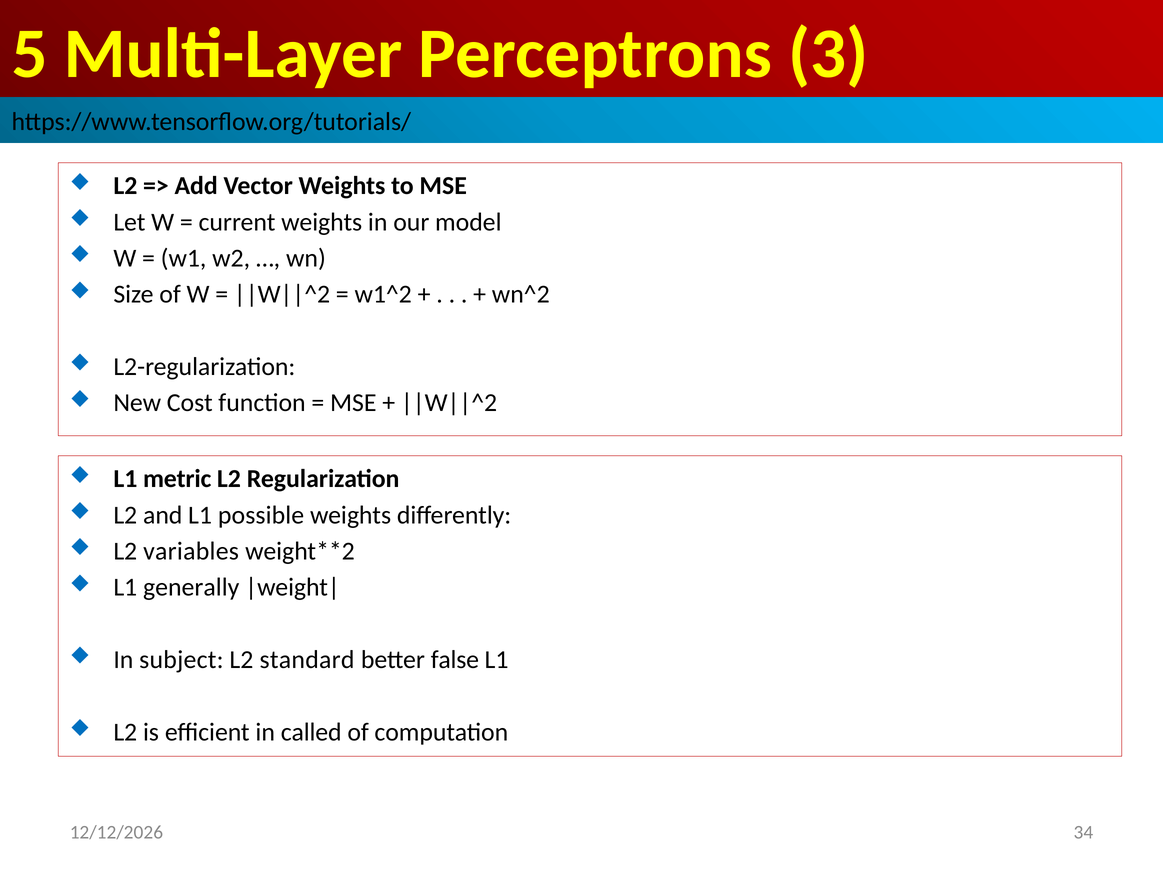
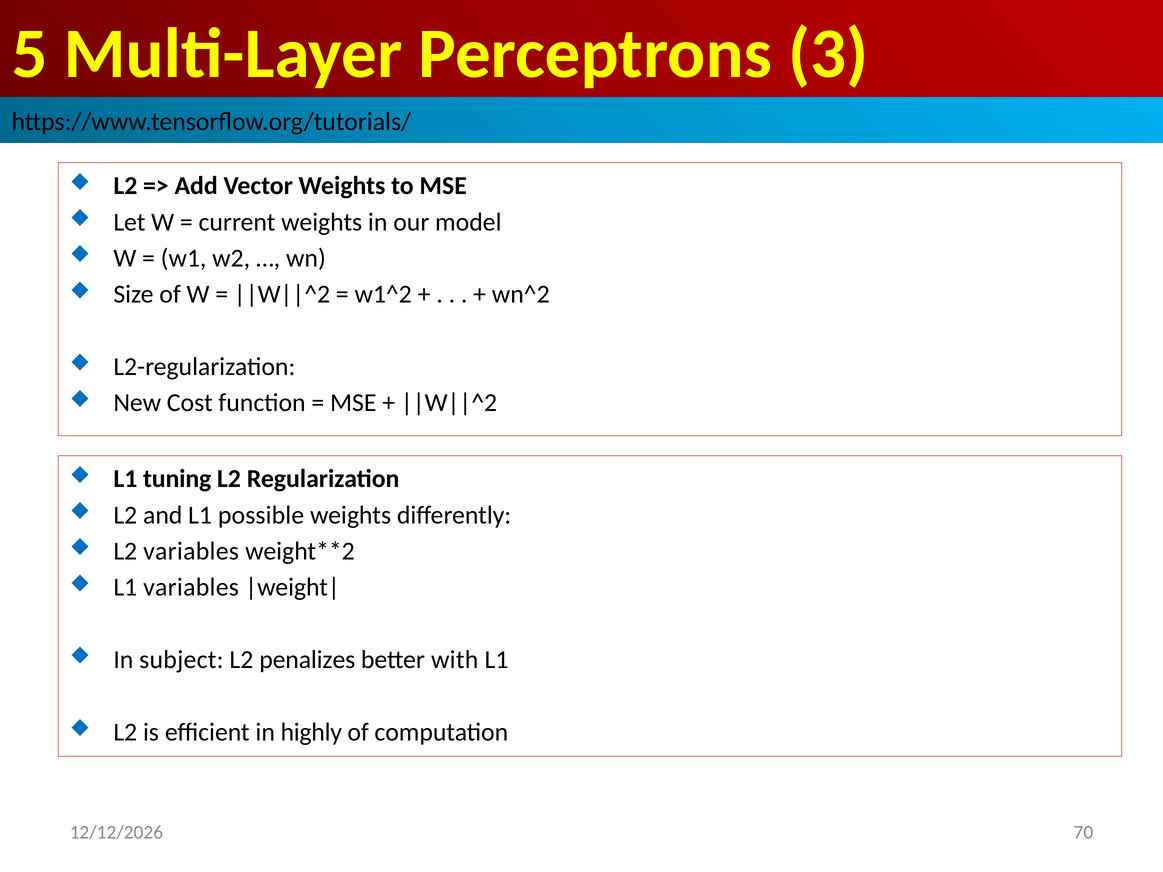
metric: metric -> tuning
L1 generally: generally -> variables
standard: standard -> penalizes
false: false -> with
called: called -> highly
34: 34 -> 70
